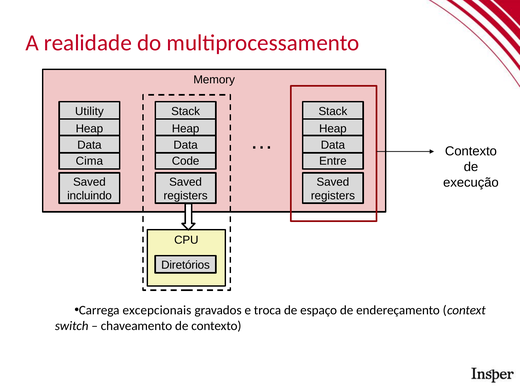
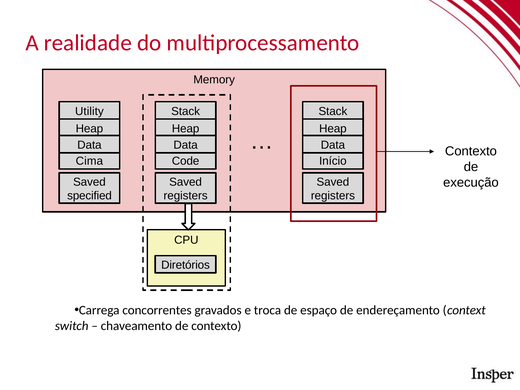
Entre: Entre -> Início
incluindo: incluindo -> specified
excepcionais: excepcionais -> concorrentes
